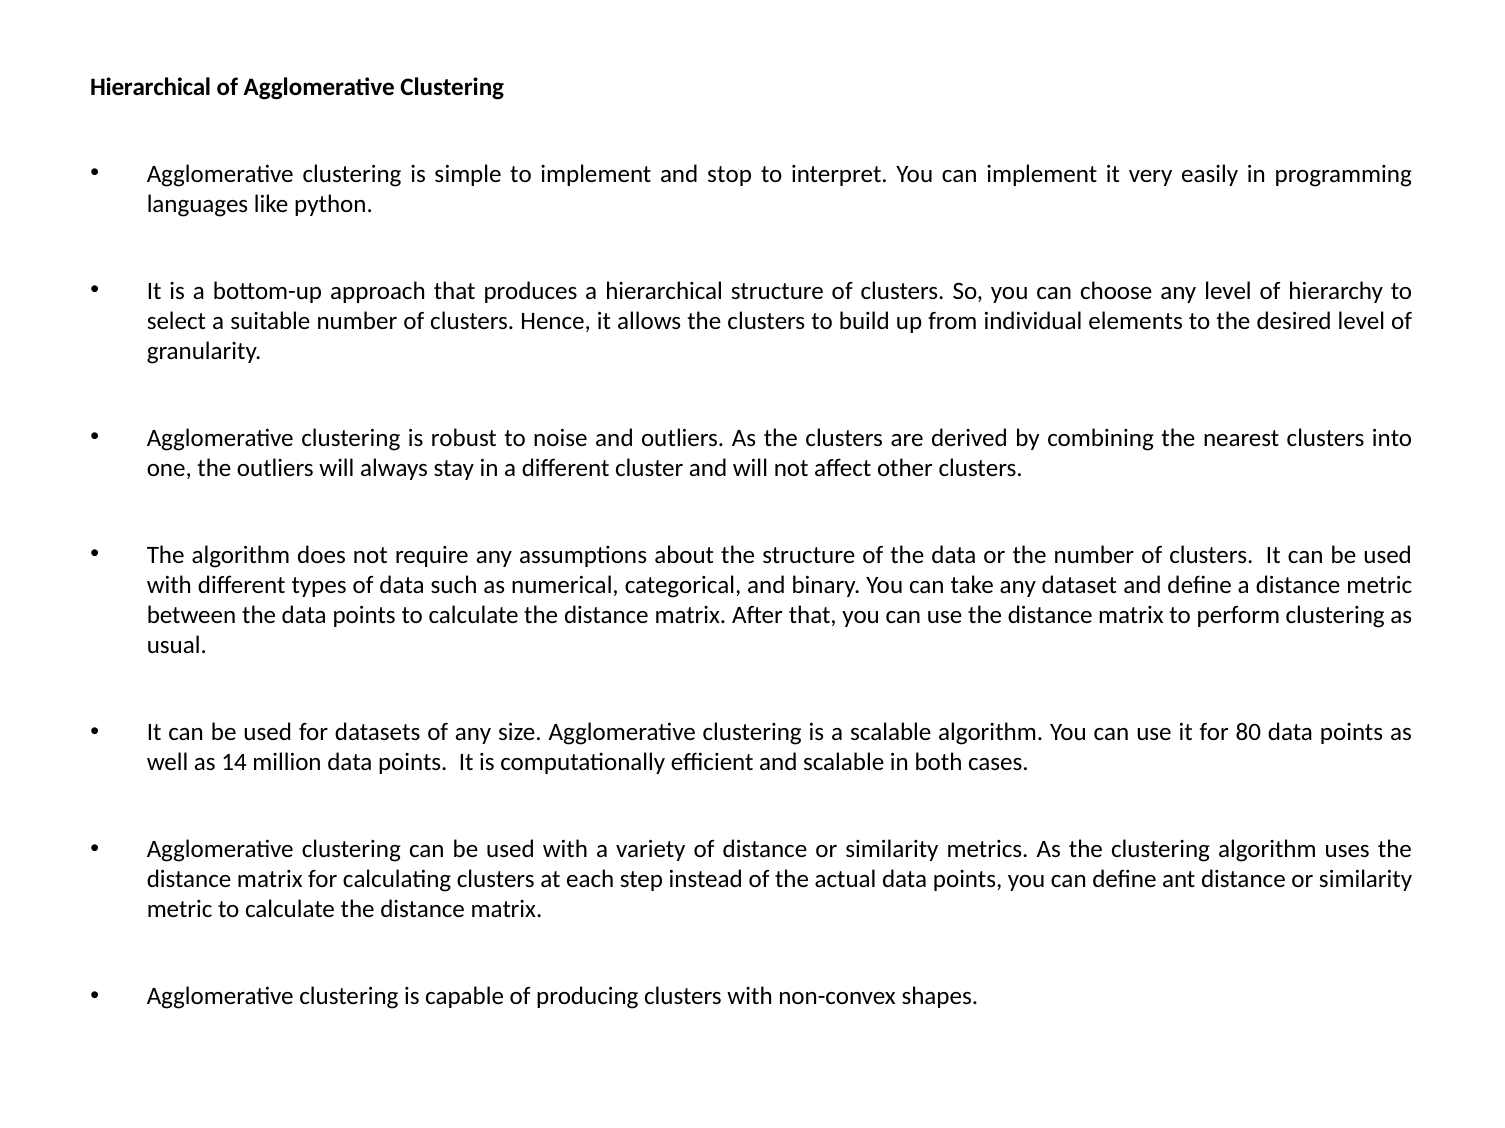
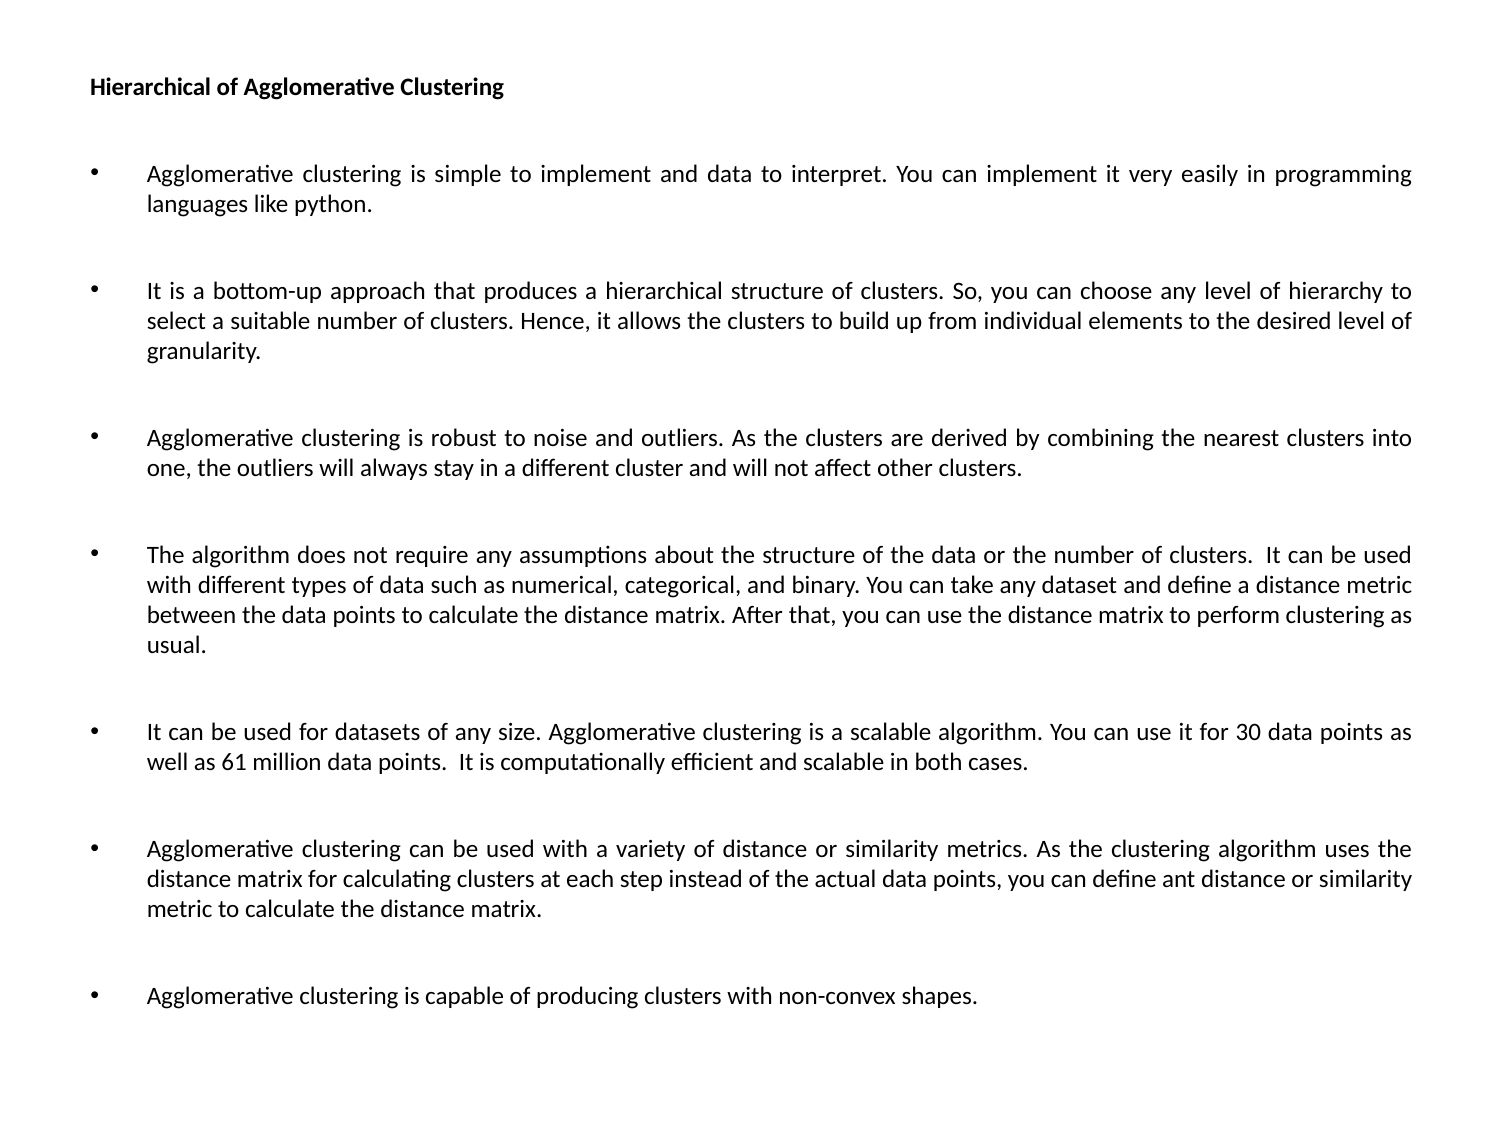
and stop: stop -> data
80: 80 -> 30
14: 14 -> 61
